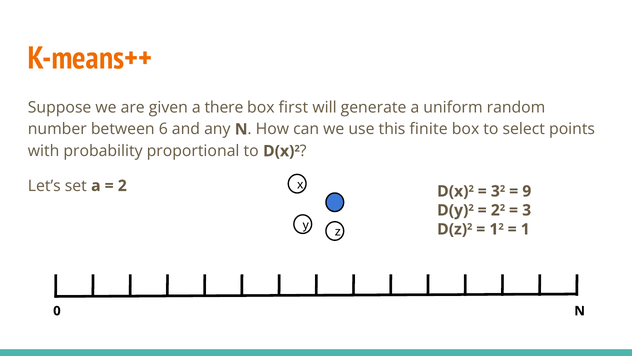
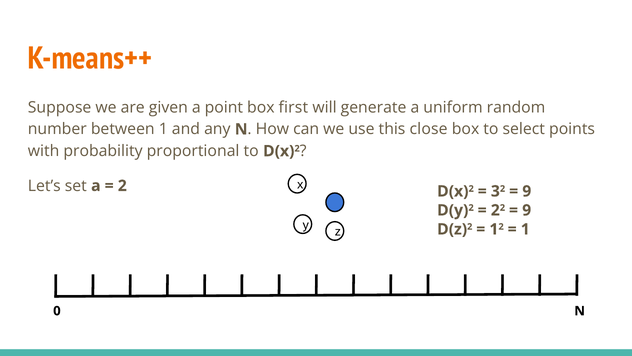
there: there -> point
between 6: 6 -> 1
finite: finite -> close
3 at (527, 210): 3 -> 9
